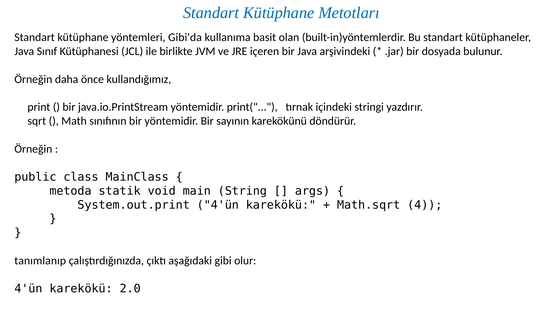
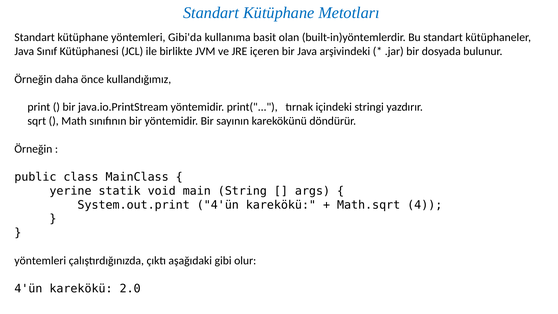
metoda: metoda -> yerine
tanımlanıp at (40, 261): tanımlanıp -> yöntemleri
